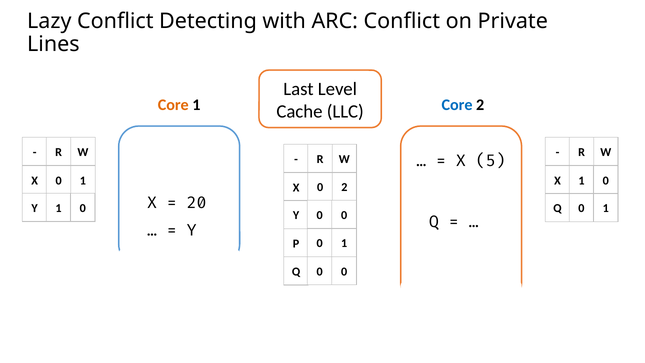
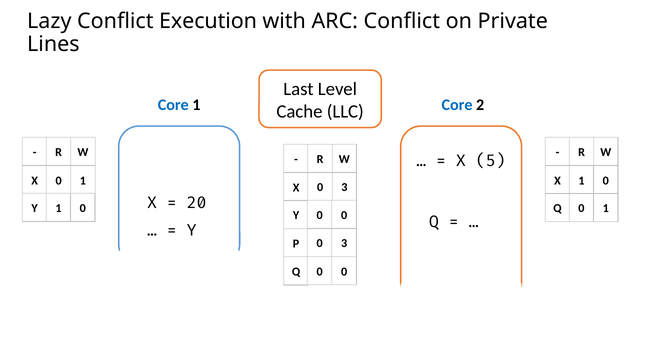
Detecting: Detecting -> Execution
Core at (173, 105) colour: orange -> blue
X 0 2: 2 -> 3
P 0 1: 1 -> 3
